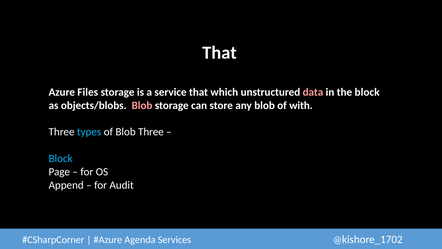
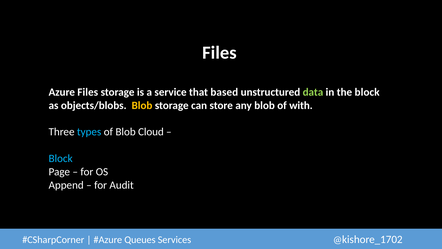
That at (219, 53): That -> Files
which: which -> based
data colour: pink -> light green
Blob at (142, 105) colour: pink -> yellow
Blob Three: Three -> Cloud
Agenda: Agenda -> Queues
